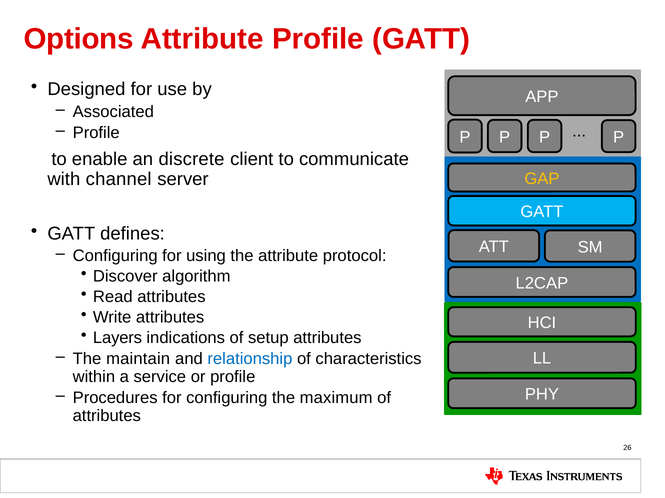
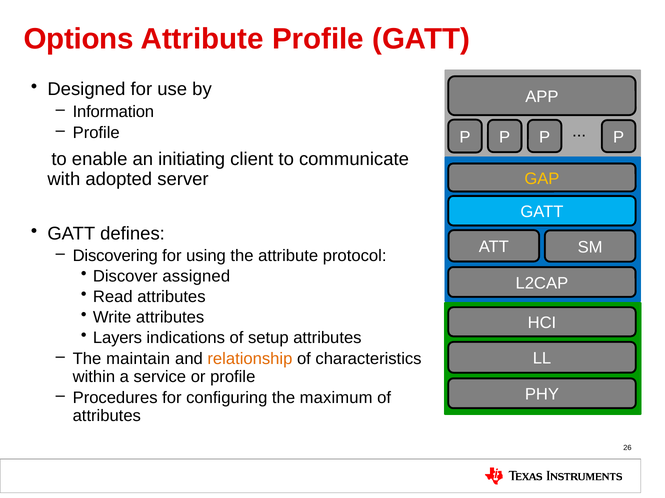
Associated: Associated -> Information
discrete: discrete -> initiating
channel: channel -> adopted
Configuring at (115, 256): Configuring -> Discovering
algorithm: algorithm -> assigned
relationship colour: blue -> orange
